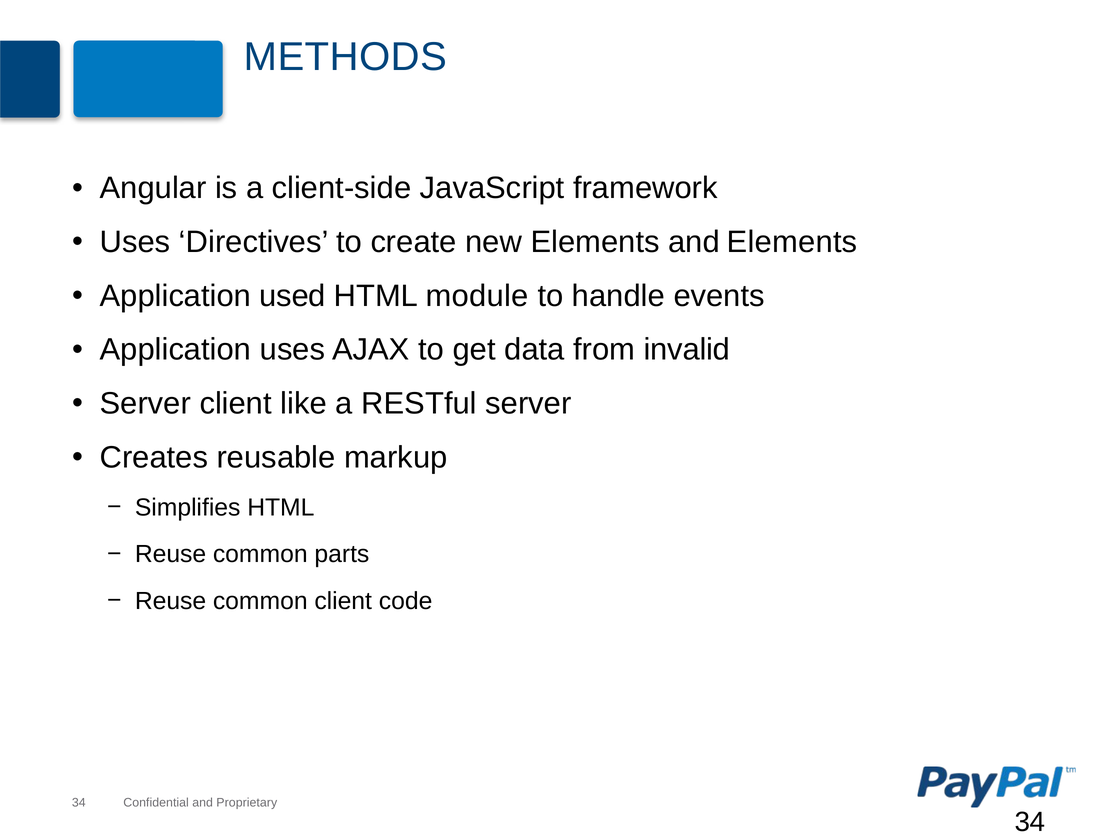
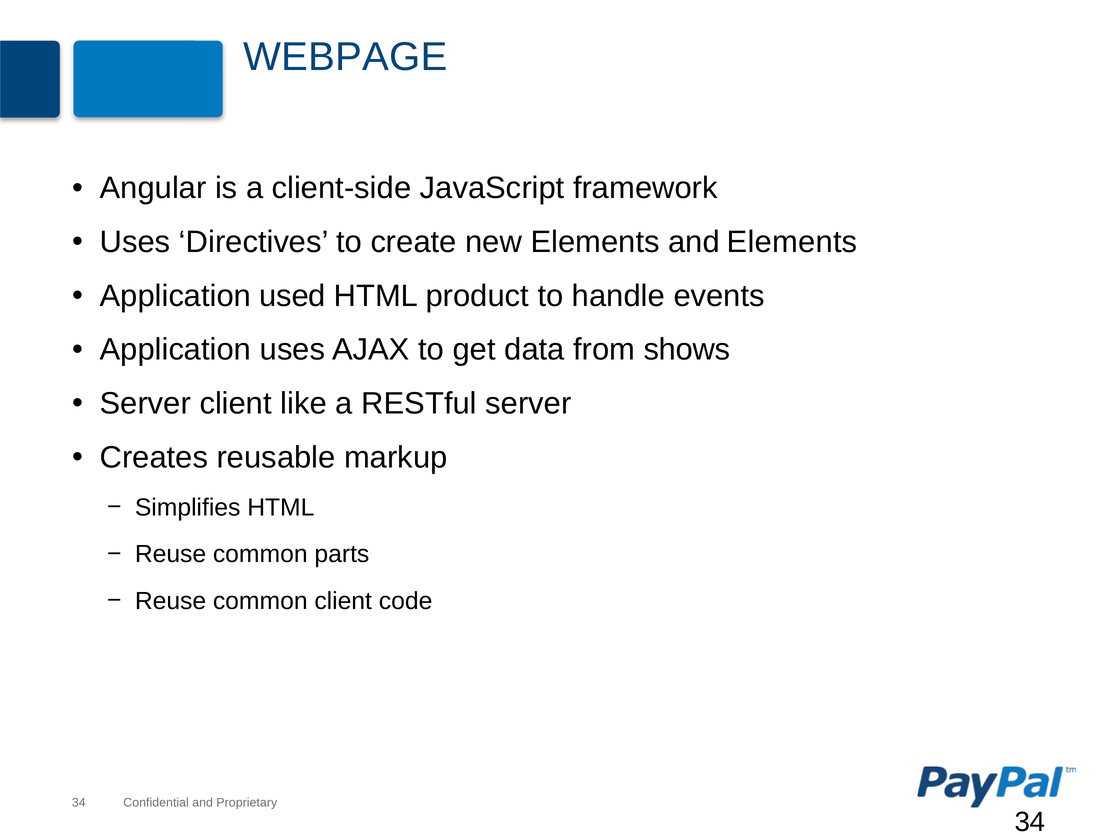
METHODS: METHODS -> WEBPAGE
module: module -> product
invalid: invalid -> shows
